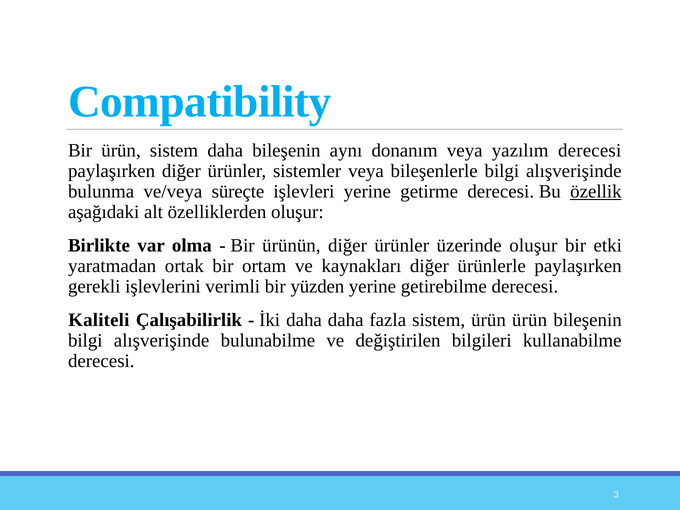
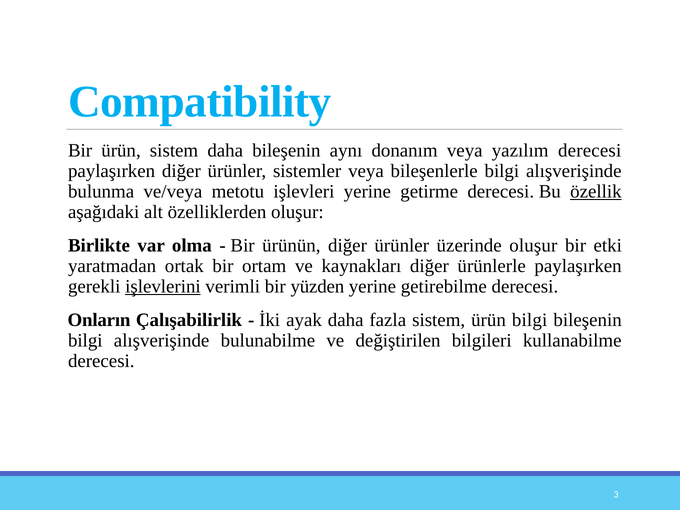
süreçte: süreçte -> metotu
işlevlerini underline: none -> present
Kaliteli: Kaliteli -> Onların
İki daha: daha -> ayak
ürün ürün: ürün -> bilgi
